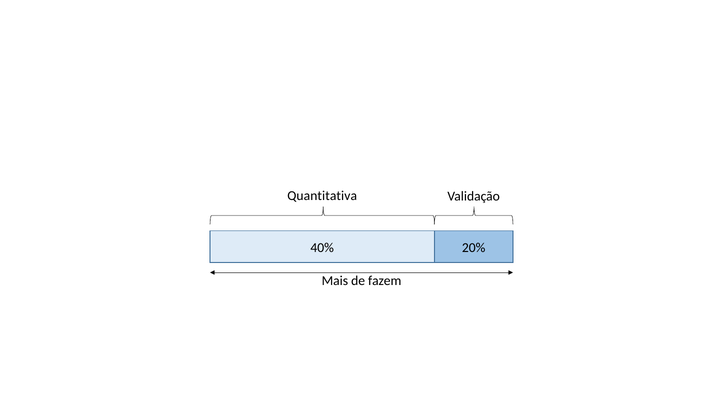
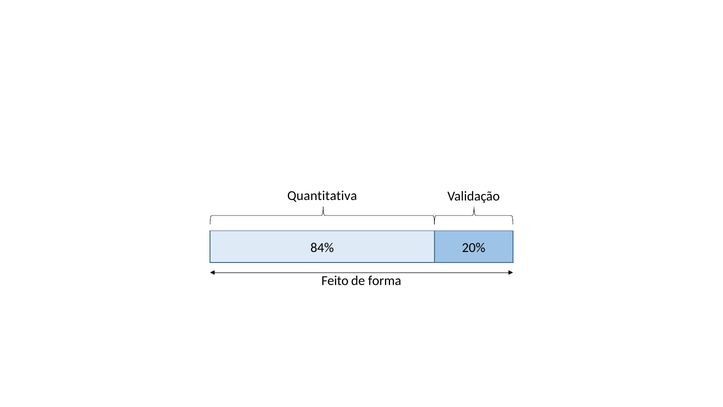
40%: 40% -> 84%
Mais: Mais -> Feito
fazem: fazem -> forma
